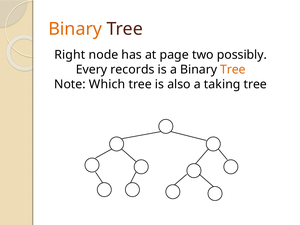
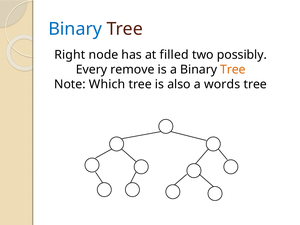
Binary at (75, 29) colour: orange -> blue
page: page -> filled
records: records -> remove
taking: taking -> words
